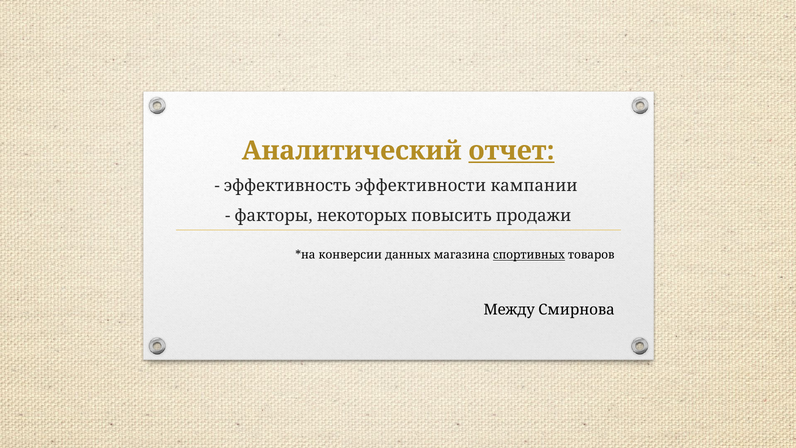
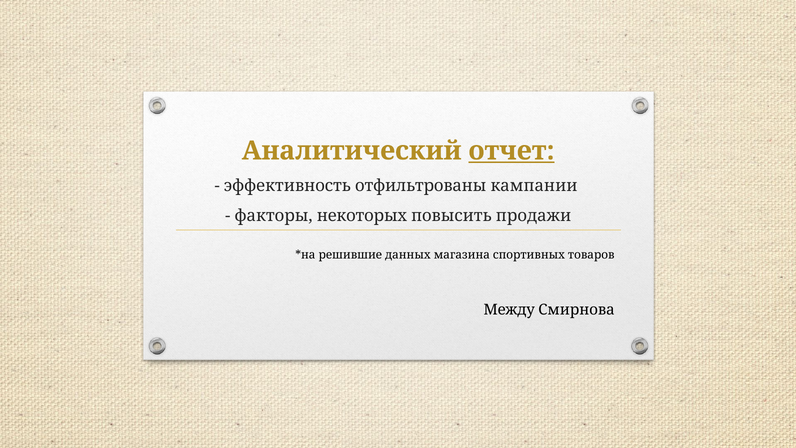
эффективности: эффективности -> отфильтрованы
конверсии: конверсии -> решившие
спортивных underline: present -> none
